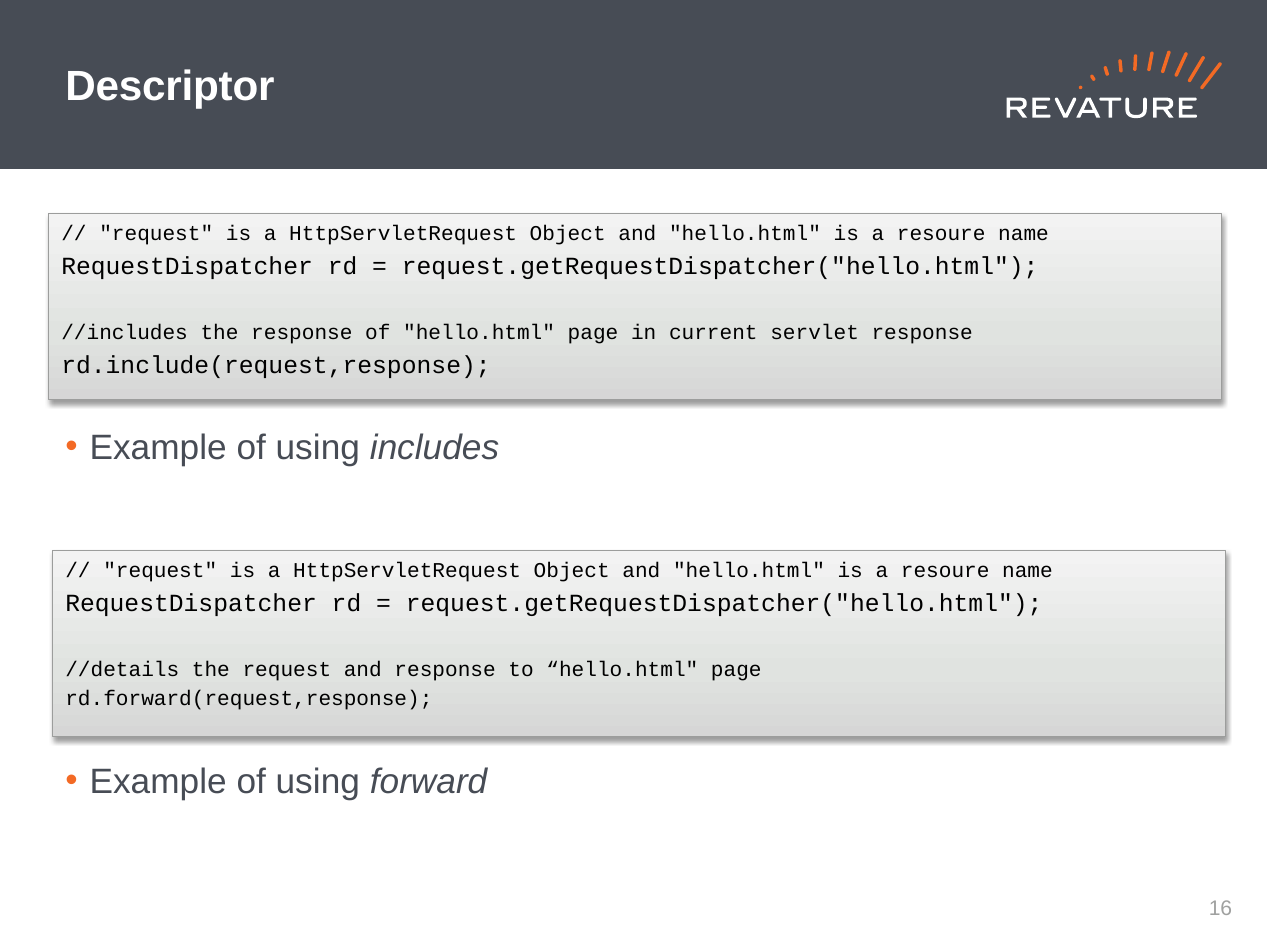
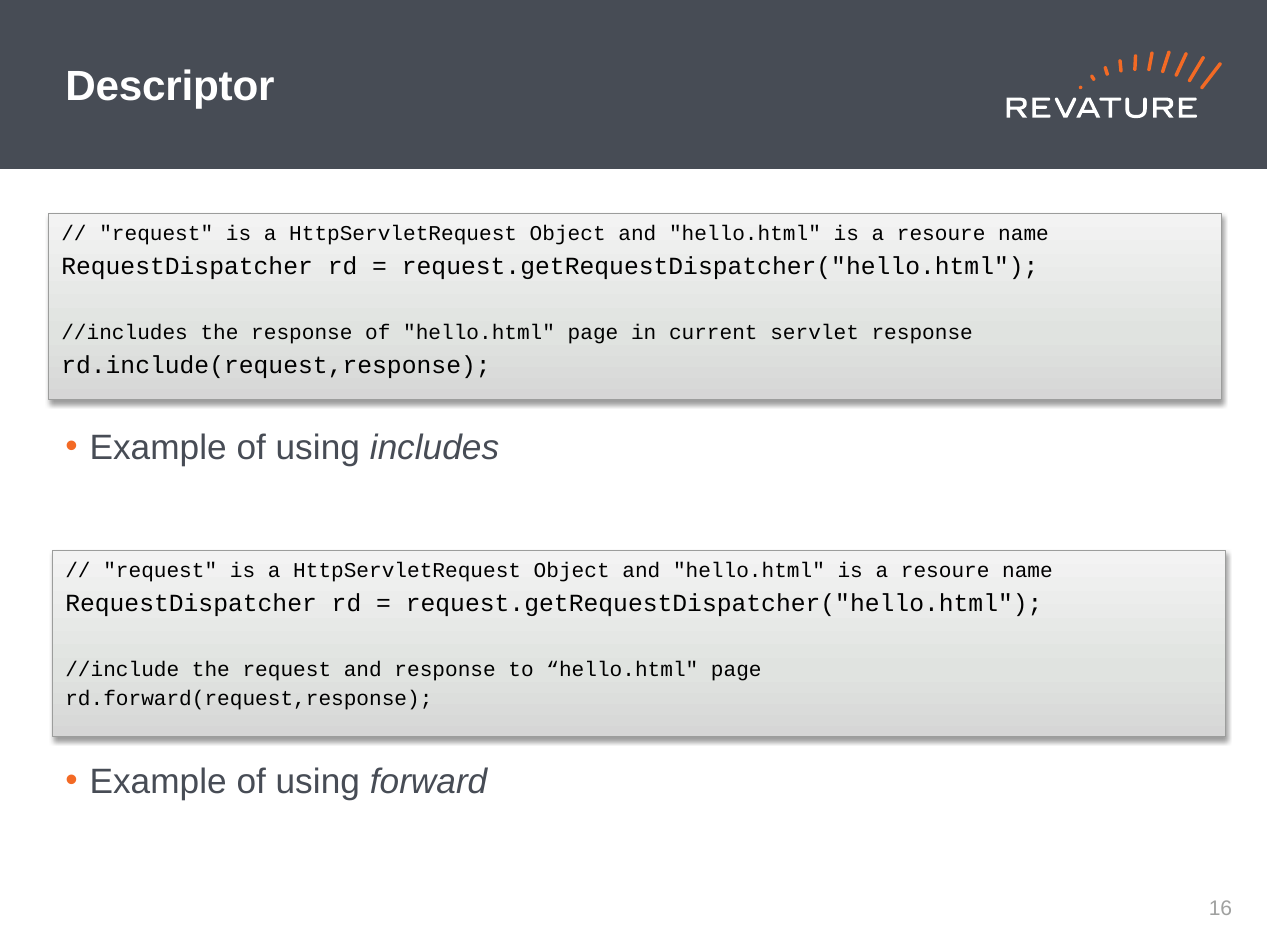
//details: //details -> //include
